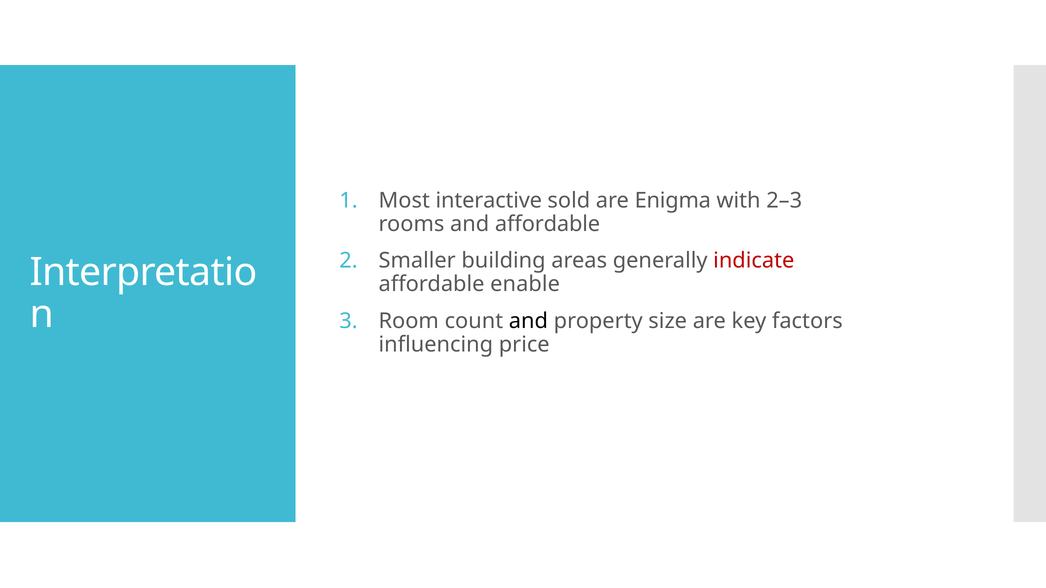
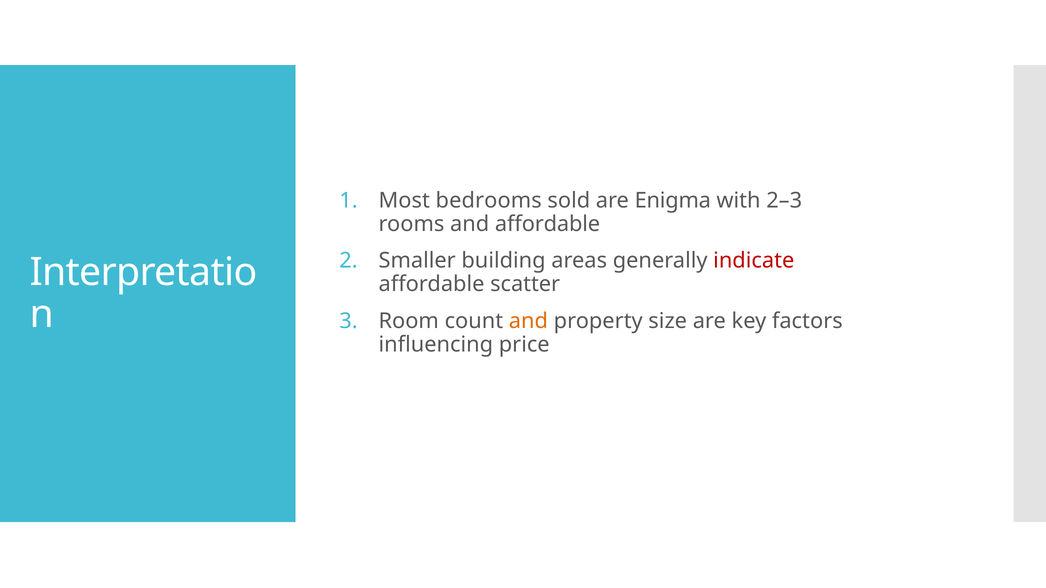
interactive: interactive -> bedrooms
enable: enable -> scatter
and at (528, 321) colour: black -> orange
